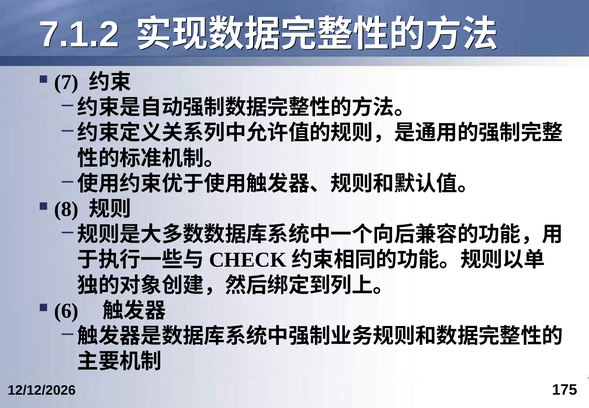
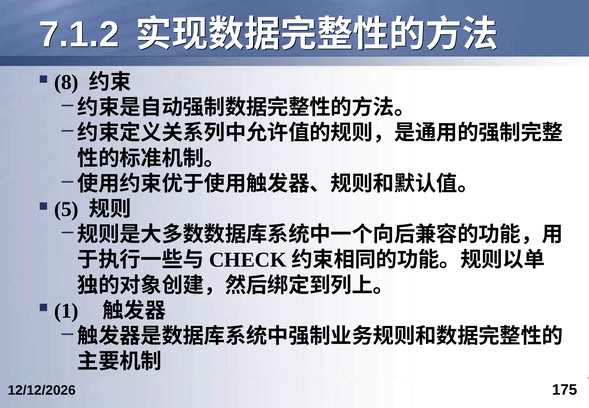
7: 7 -> 8
8: 8 -> 5
6: 6 -> 1
